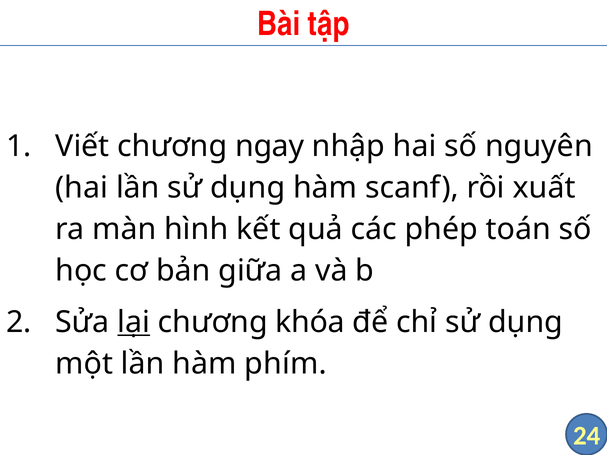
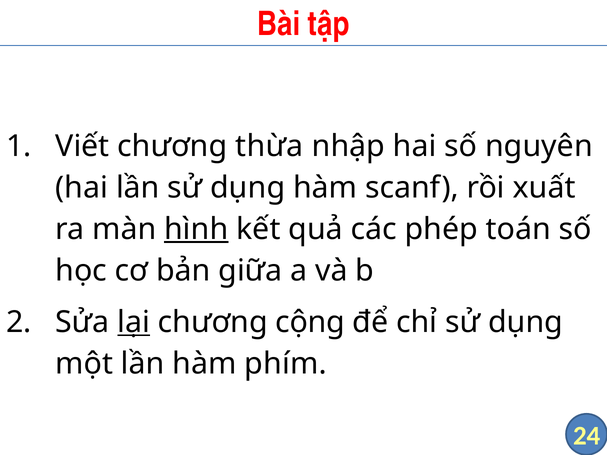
ngay: ngay -> thừa
hình underline: none -> present
khóa: khóa -> cộng
